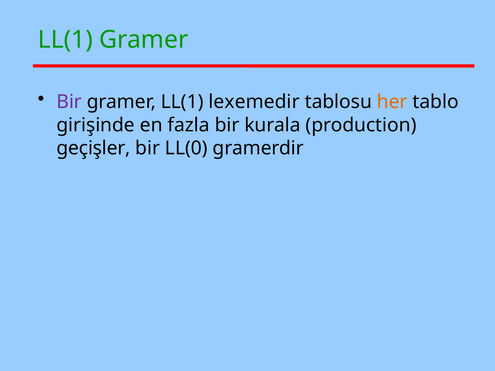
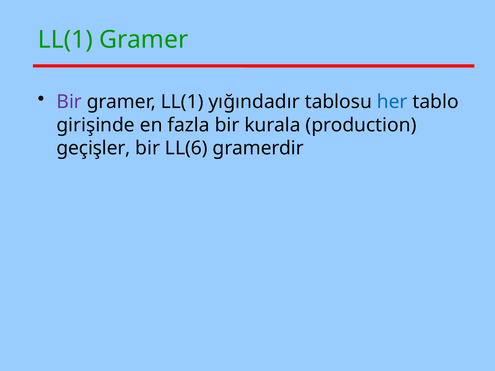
lexemedir: lexemedir -> yığındadır
her colour: orange -> blue
LL(0: LL(0 -> LL(6
